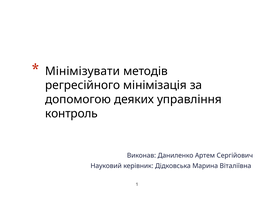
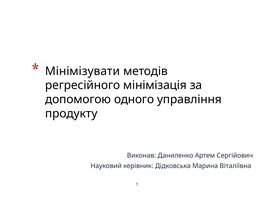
деяких: деяких -> одного
контроль: контроль -> продукту
